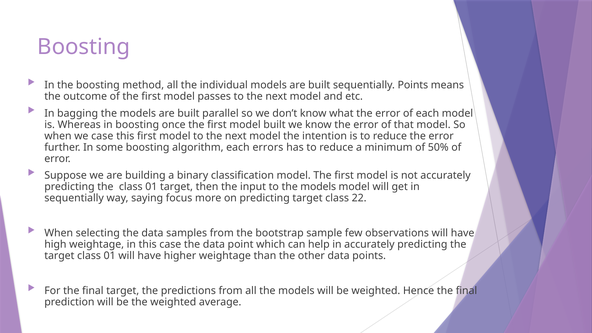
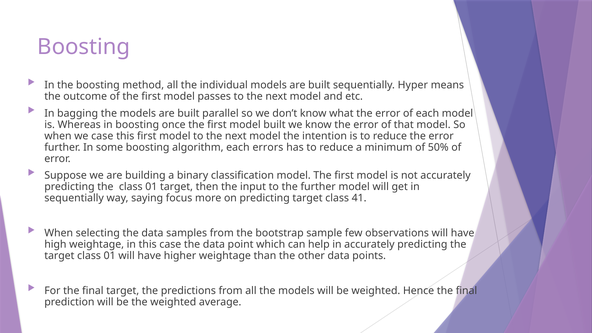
sequentially Points: Points -> Hyper
to the models: models -> further
22: 22 -> 41
